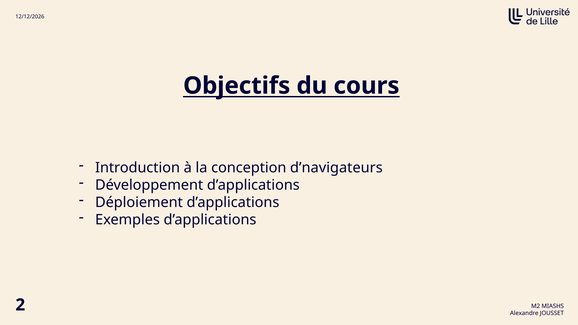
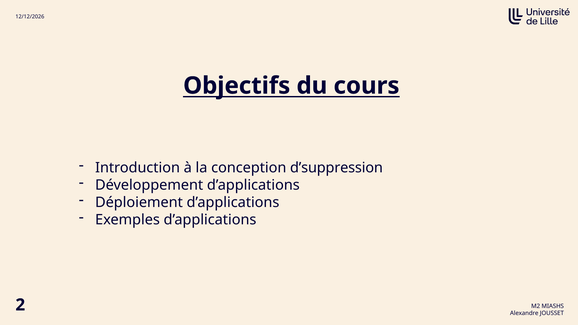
d’navigateurs: d’navigateurs -> d’suppression
